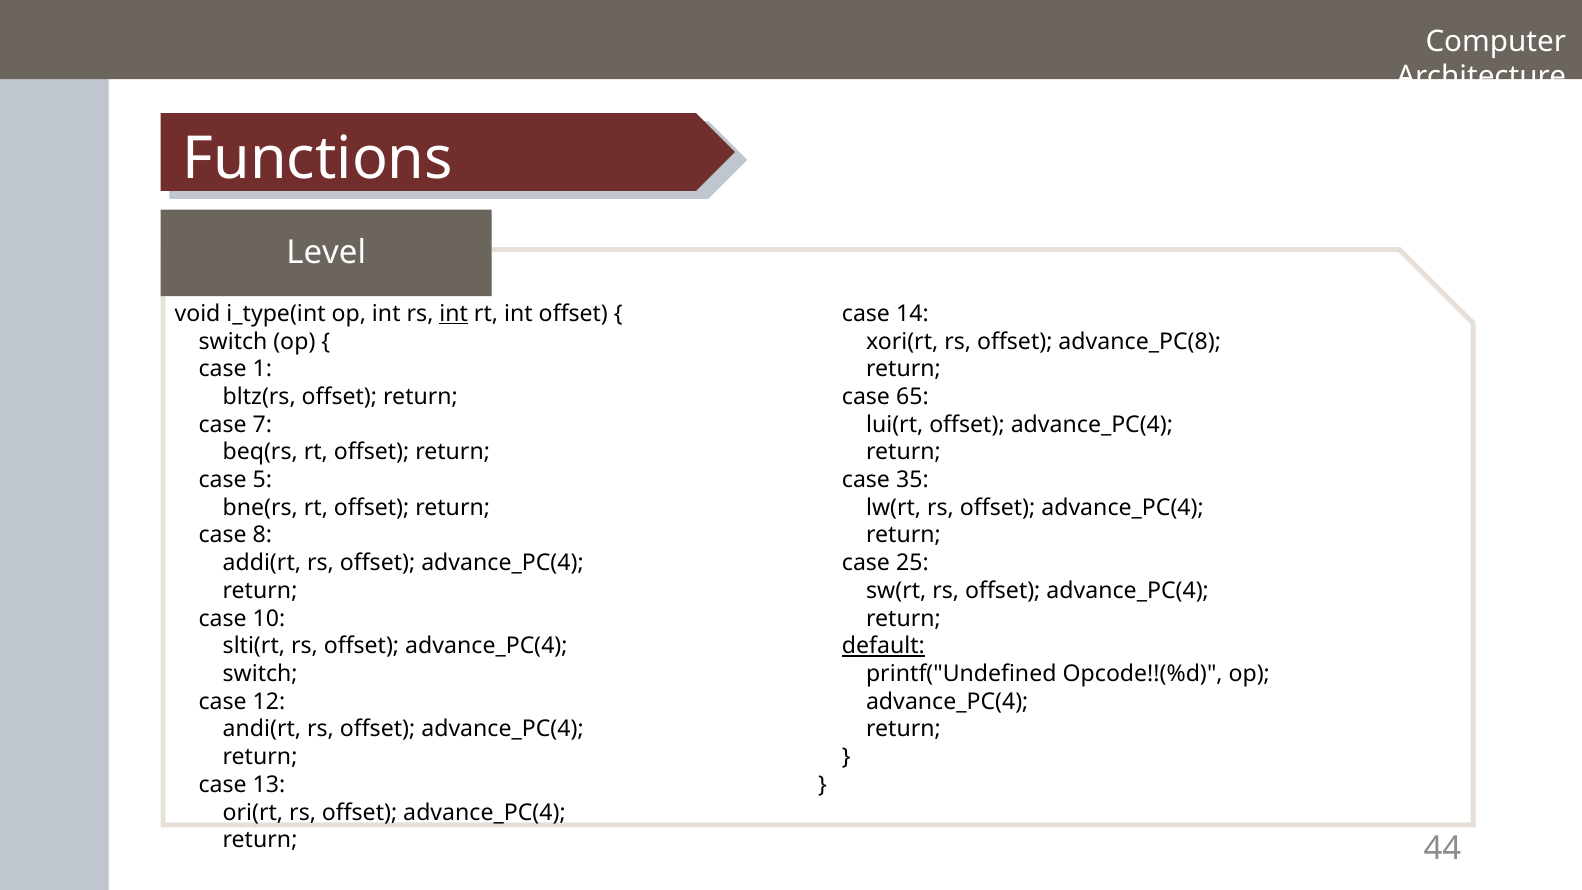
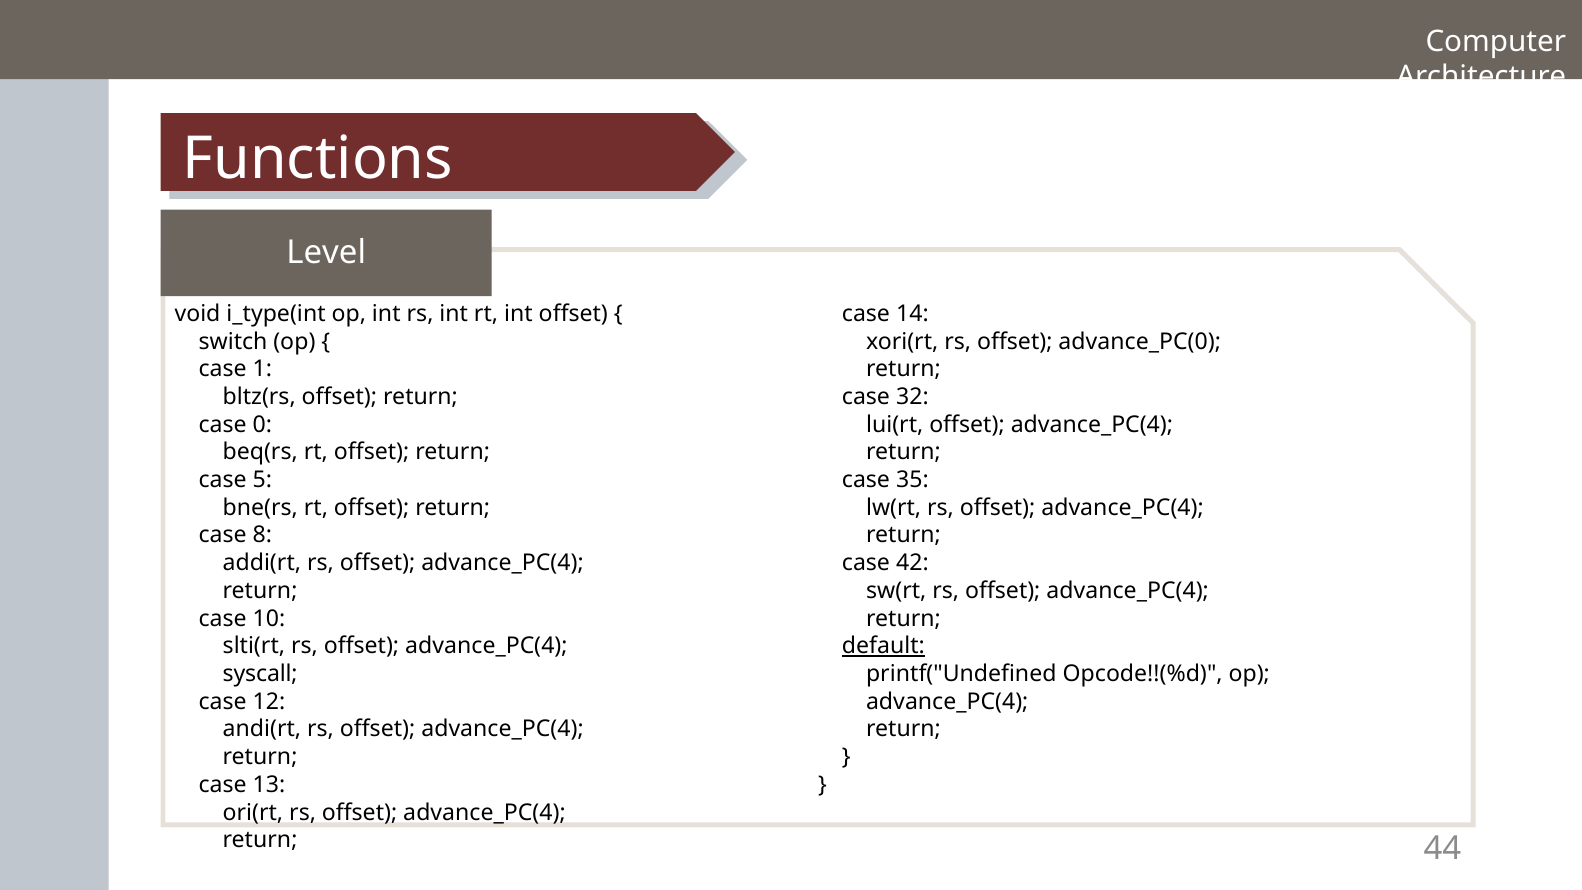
int at (454, 314) underline: present -> none
advance_PC(8: advance_PC(8 -> advance_PC(0
65: 65 -> 32
7: 7 -> 0
25: 25 -> 42
switch at (260, 674): switch -> syscall
